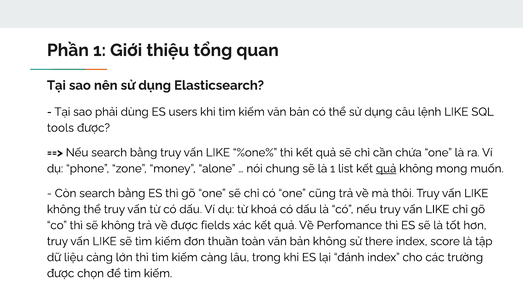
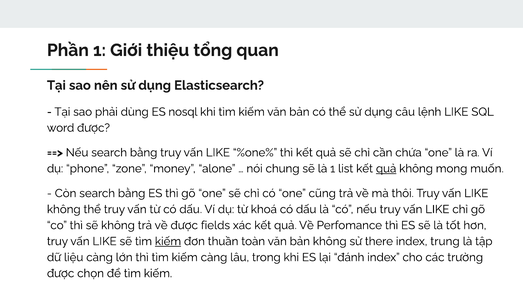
users: users -> nosql
tools: tools -> word
kiếm at (168, 241) underline: none -> present
score: score -> trung
